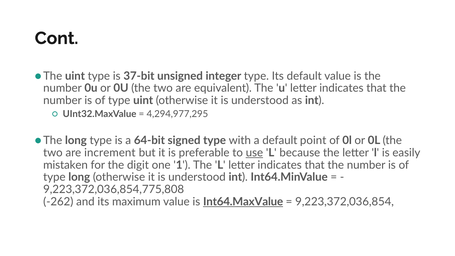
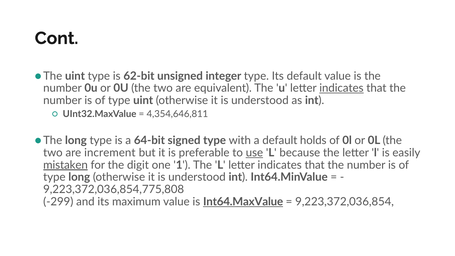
37-bit: 37-bit -> 62-bit
indicates at (341, 88) underline: none -> present
4,294,977,295: 4,294,977,295 -> 4,354,646,811
point: point -> holds
mistaken underline: none -> present
-262: -262 -> -299
